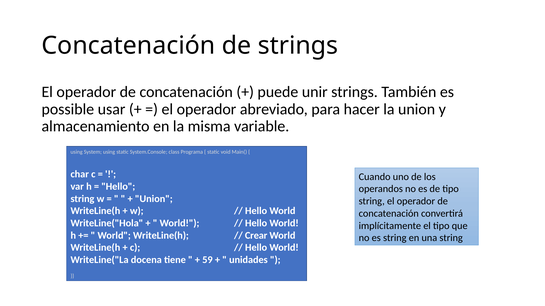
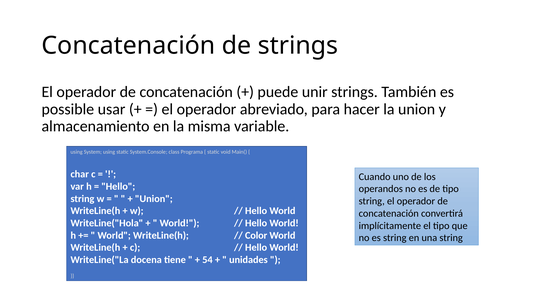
Crear: Crear -> Color
59: 59 -> 54
